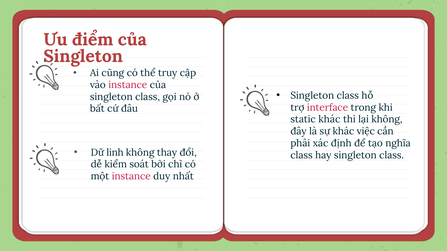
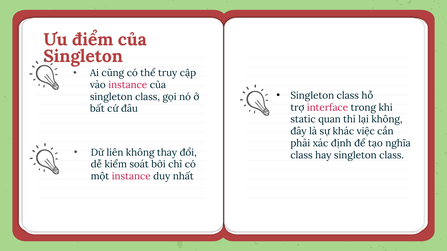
static khác: khác -> quan
linh: linh -> liên
